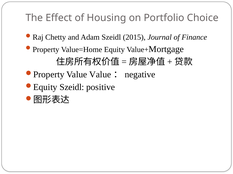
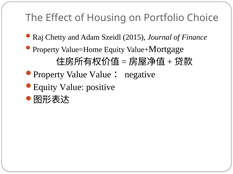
Szeidl at (72, 88): Szeidl -> Value
